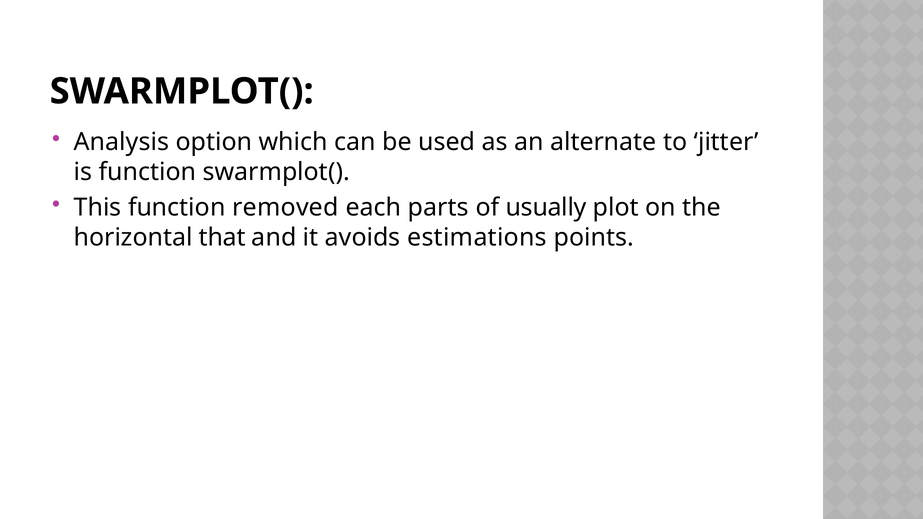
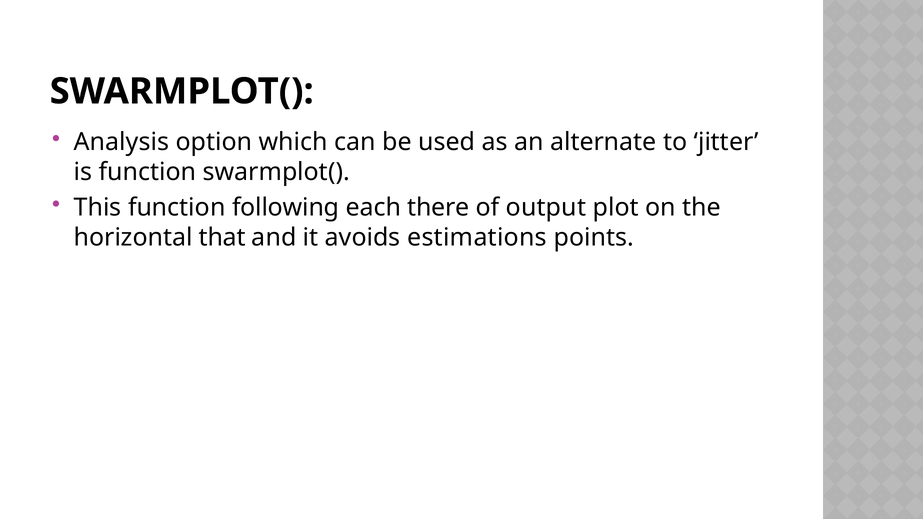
removed: removed -> following
parts: parts -> there
usually: usually -> output
